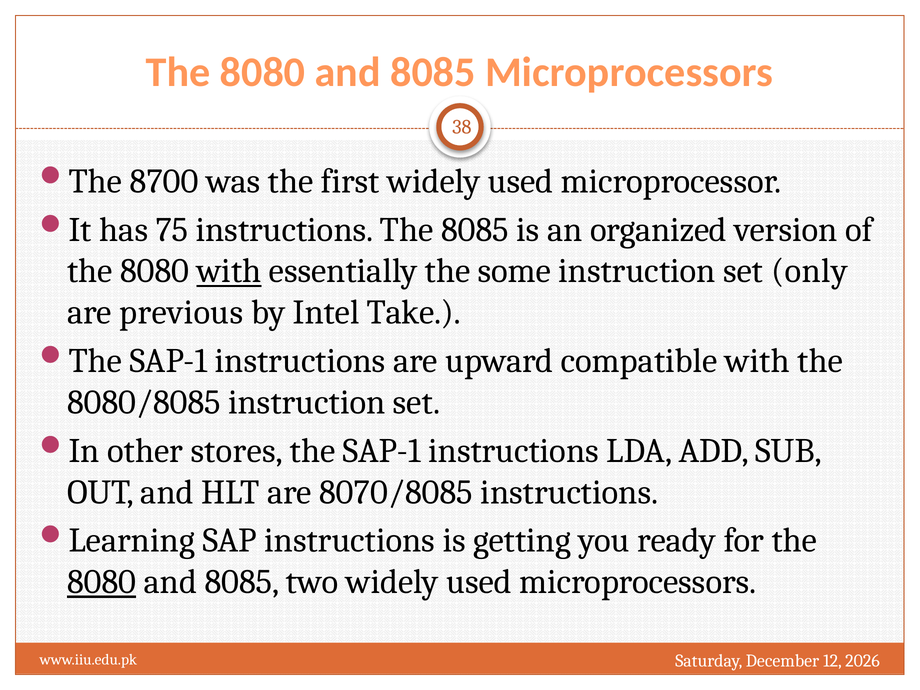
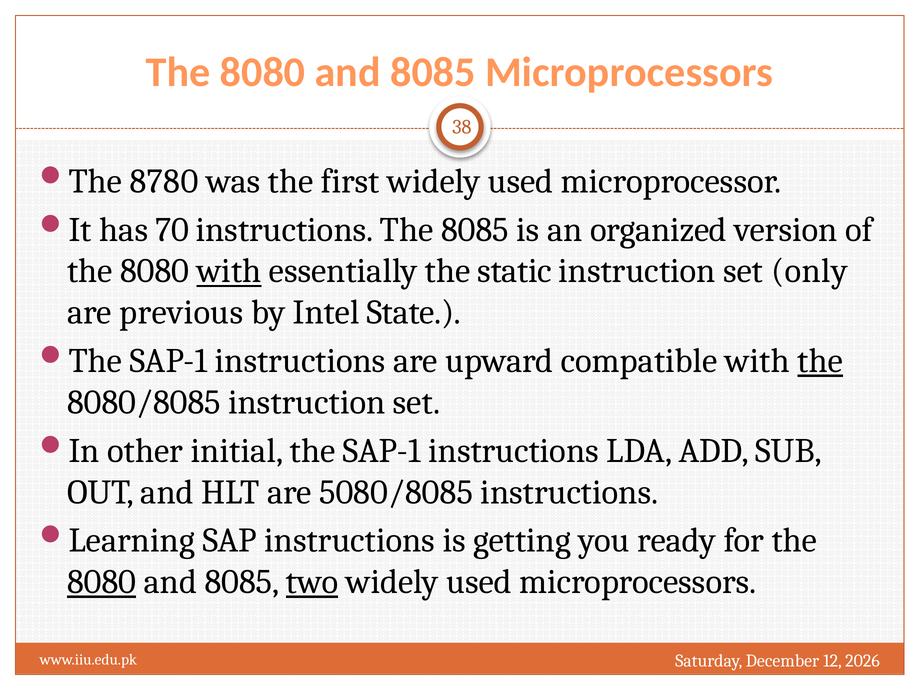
8700: 8700 -> 8780
75: 75 -> 70
some: some -> static
Take: Take -> State
the at (820, 361) underline: none -> present
stores: stores -> initial
8070/8085: 8070/8085 -> 5080/8085
two underline: none -> present
